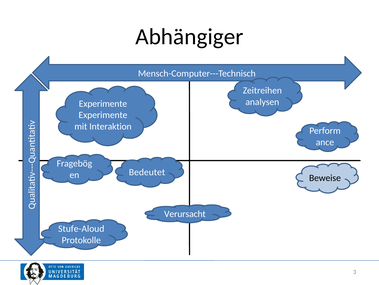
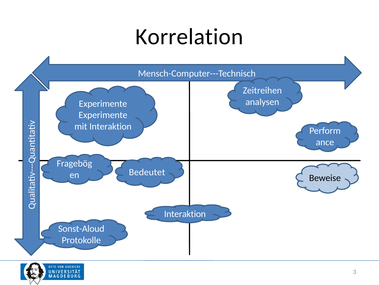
Abhängiger: Abhängiger -> Korrelation
Verursacht at (185, 213): Verursacht -> Interaktion
Stufe-Aloud: Stufe-Aloud -> Sonst-Aloud
